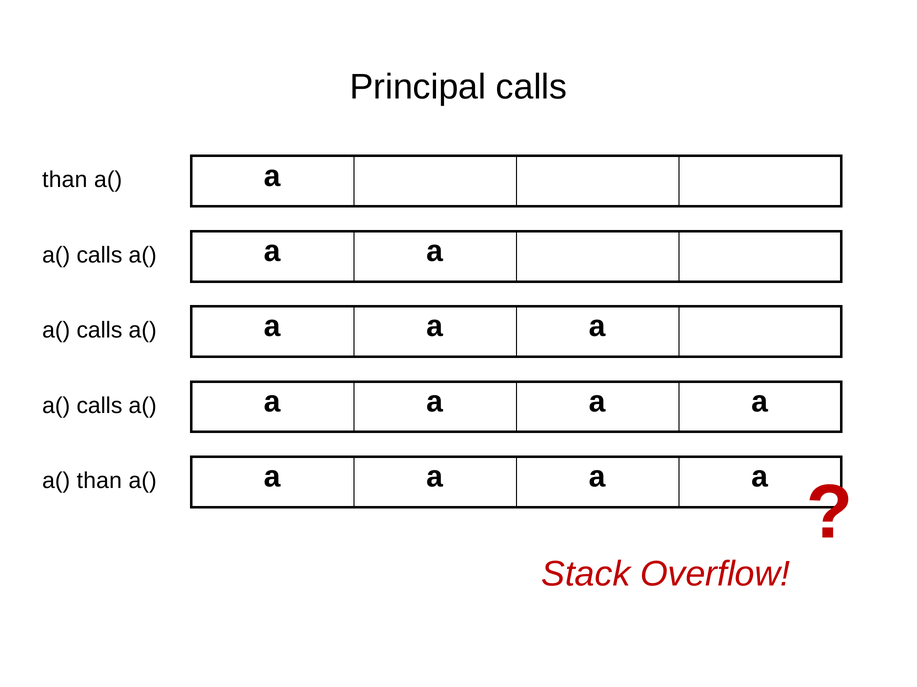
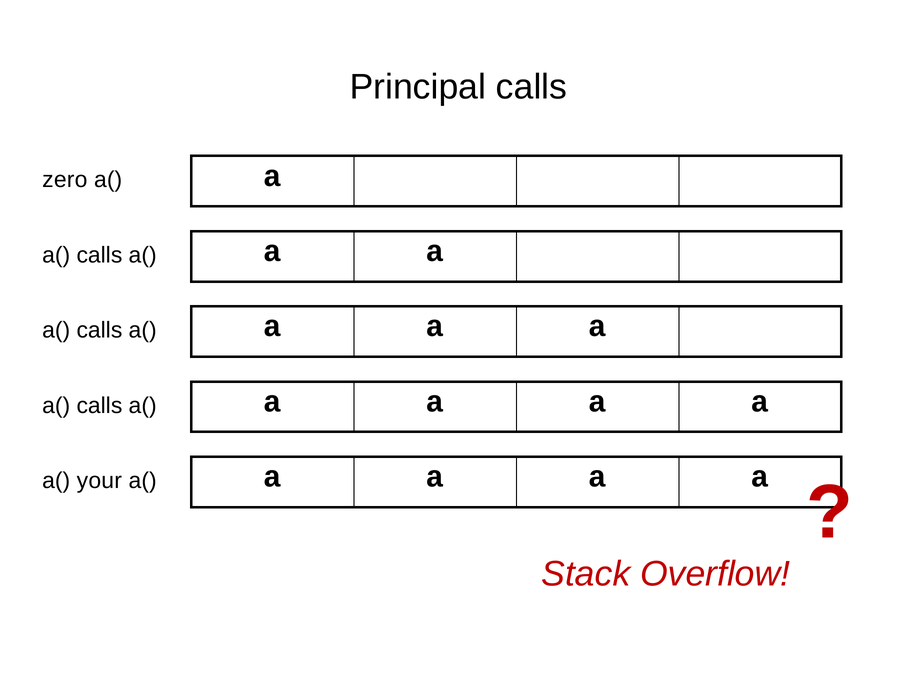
than at (65, 180): than -> zero
a( than: than -> your
